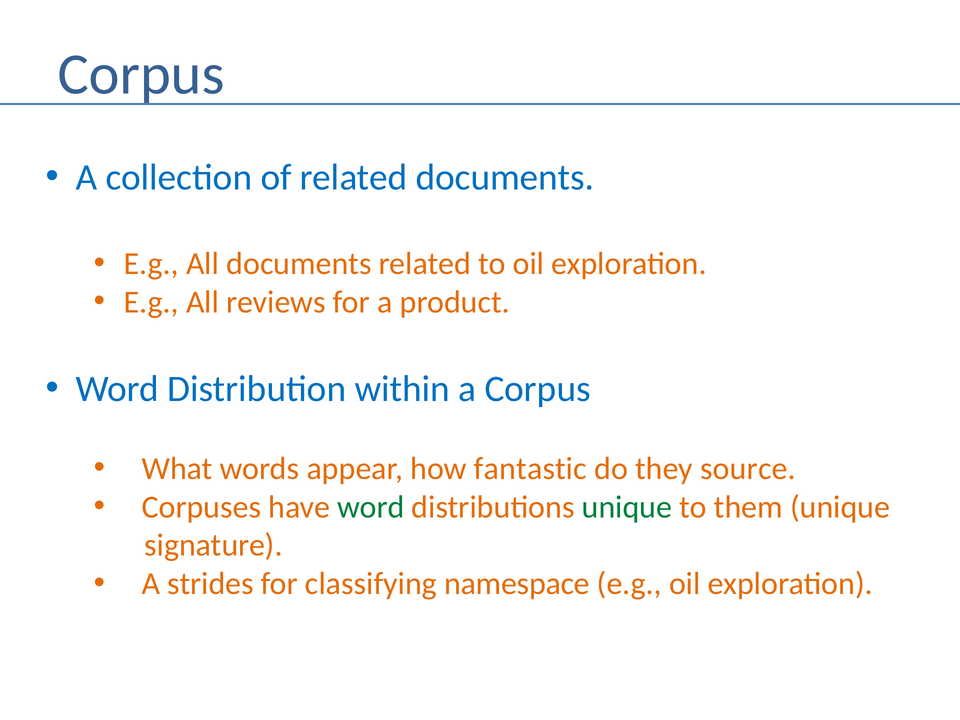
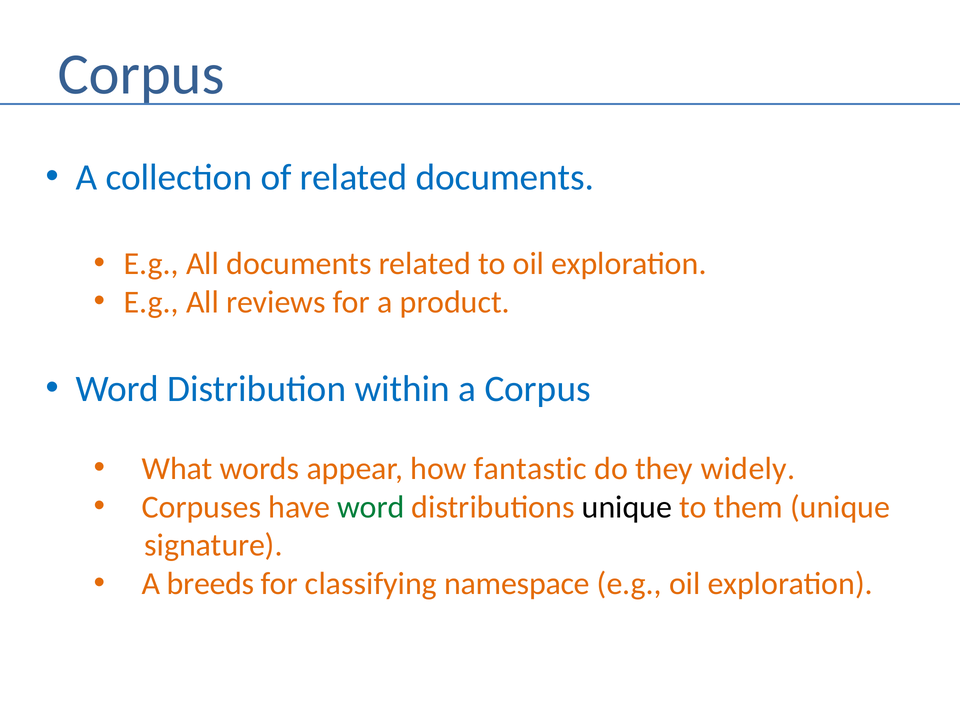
source: source -> widely
unique at (627, 507) colour: green -> black
strides: strides -> breeds
